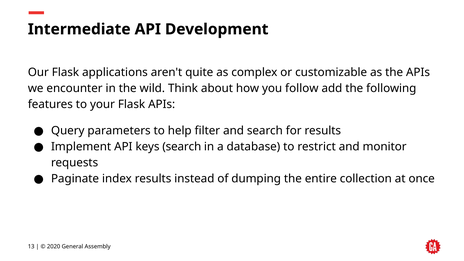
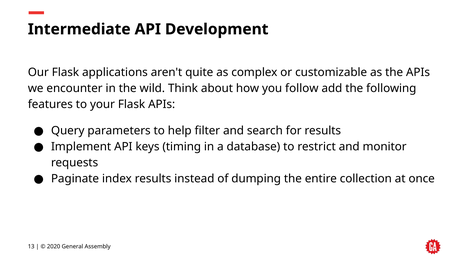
keys search: search -> timing
